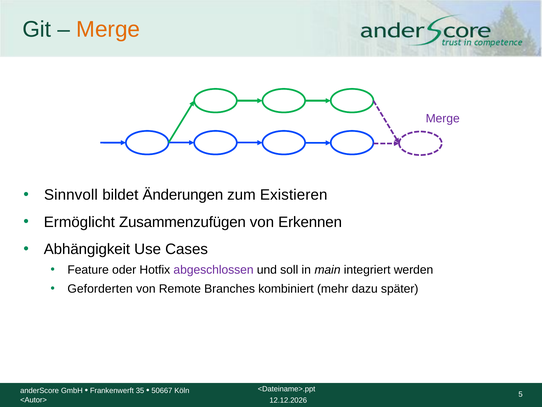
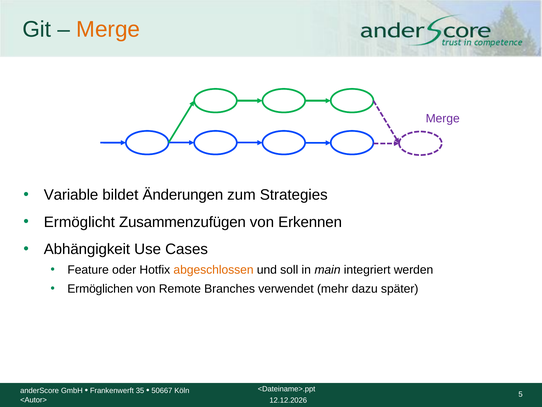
Sinnvoll: Sinnvoll -> Variable
Existieren: Existieren -> Strategies
abgeschlossen colour: purple -> orange
Geforderten: Geforderten -> Ermöglichen
kombiniert: kombiniert -> verwendet
